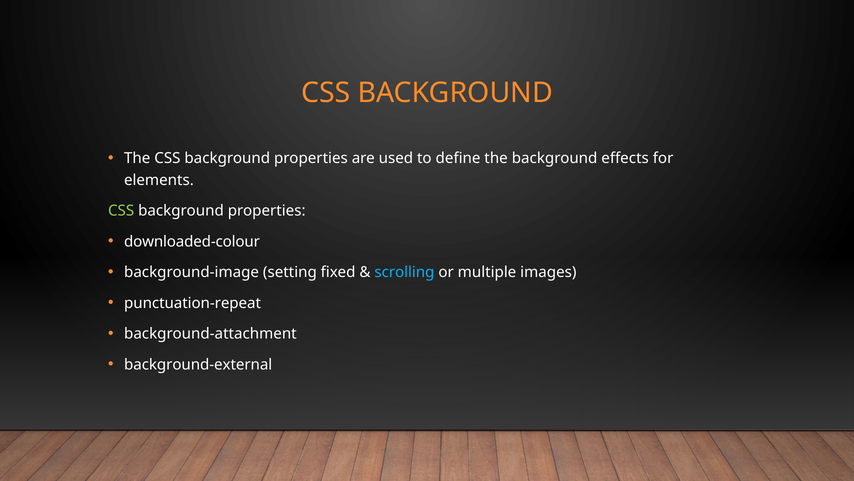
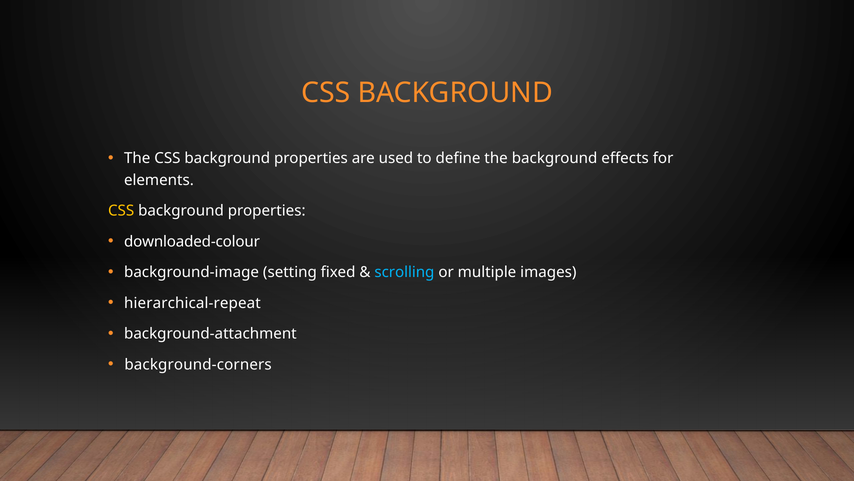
CSS at (121, 211) colour: light green -> yellow
punctuation-repeat: punctuation-repeat -> hierarchical-repeat
background-external: background-external -> background-corners
